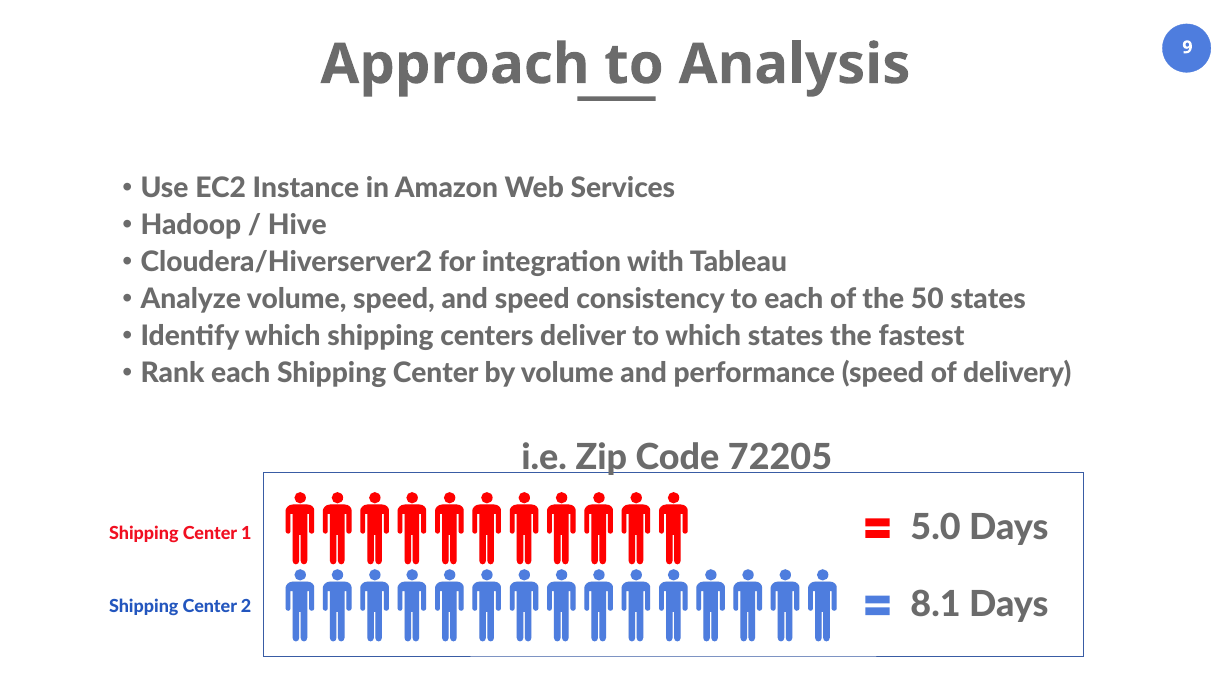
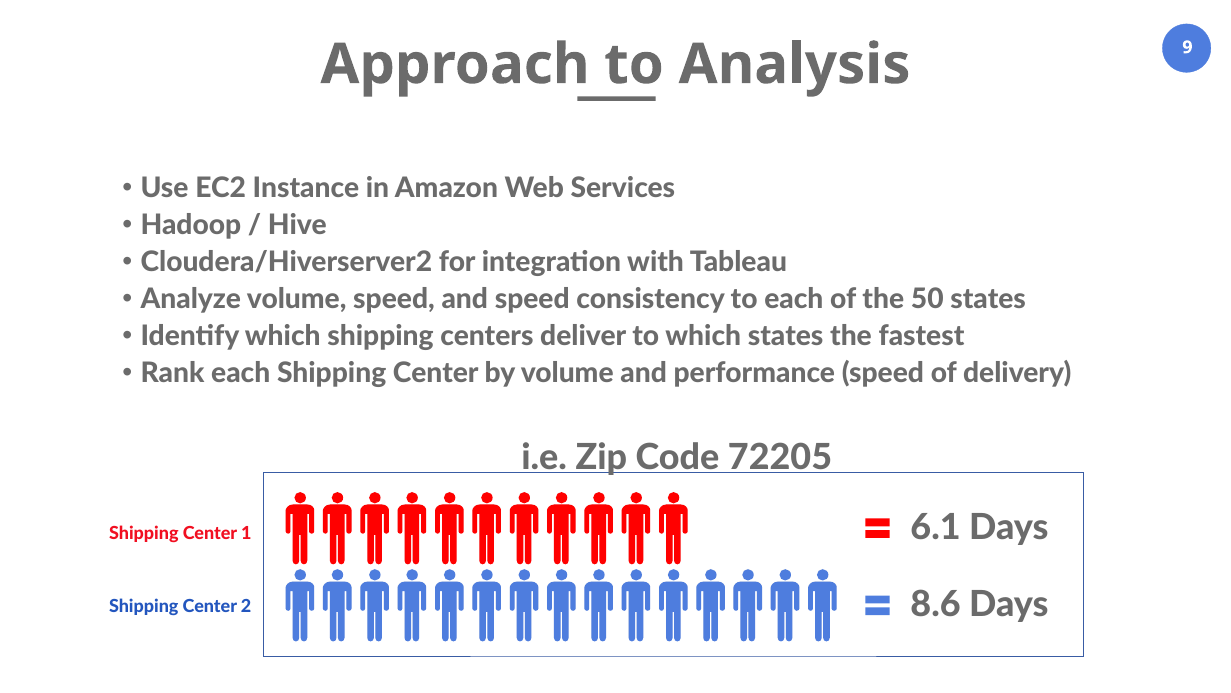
5.0: 5.0 -> 6.1
8.1: 8.1 -> 8.6
